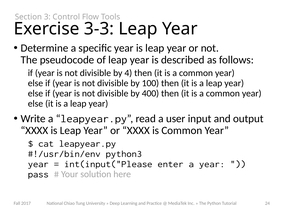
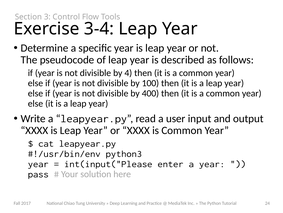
3-3: 3-3 -> 3-4
